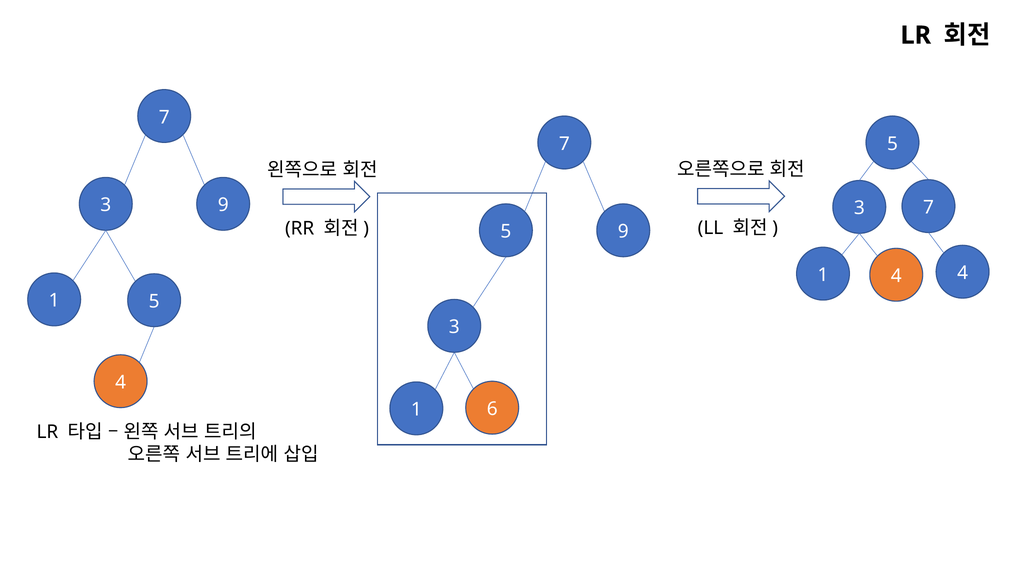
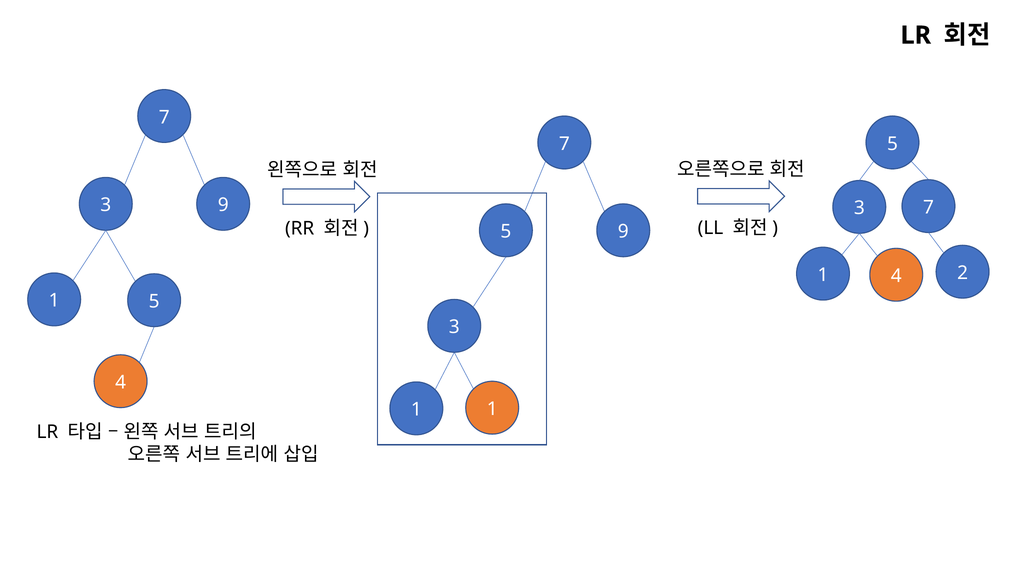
4 4: 4 -> 2
1 6: 6 -> 1
